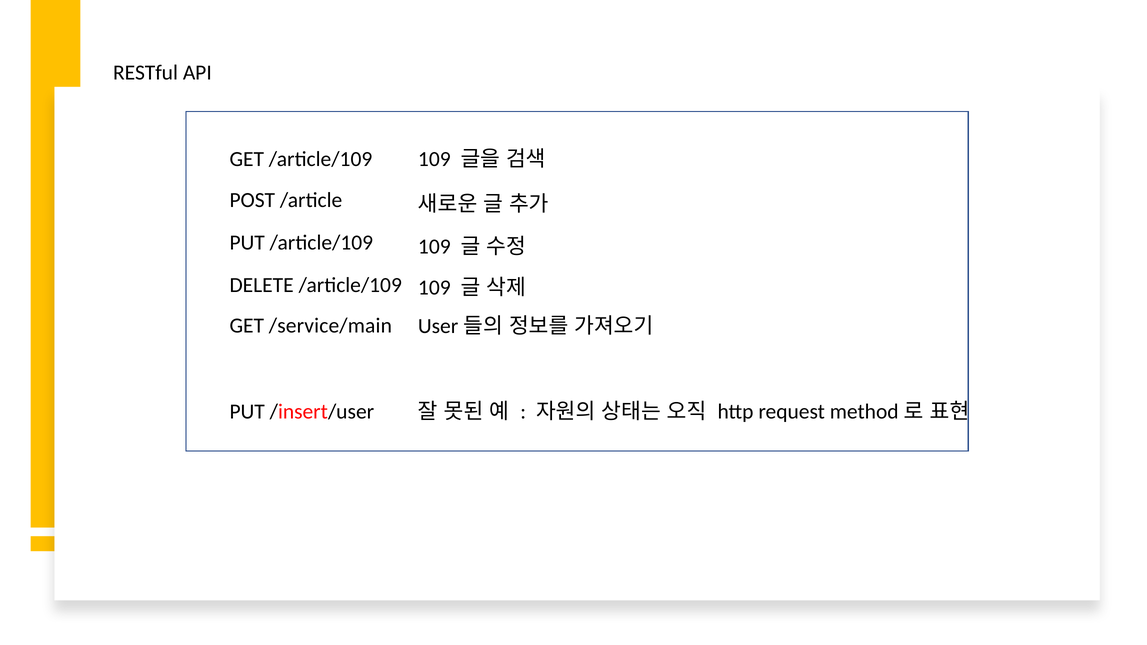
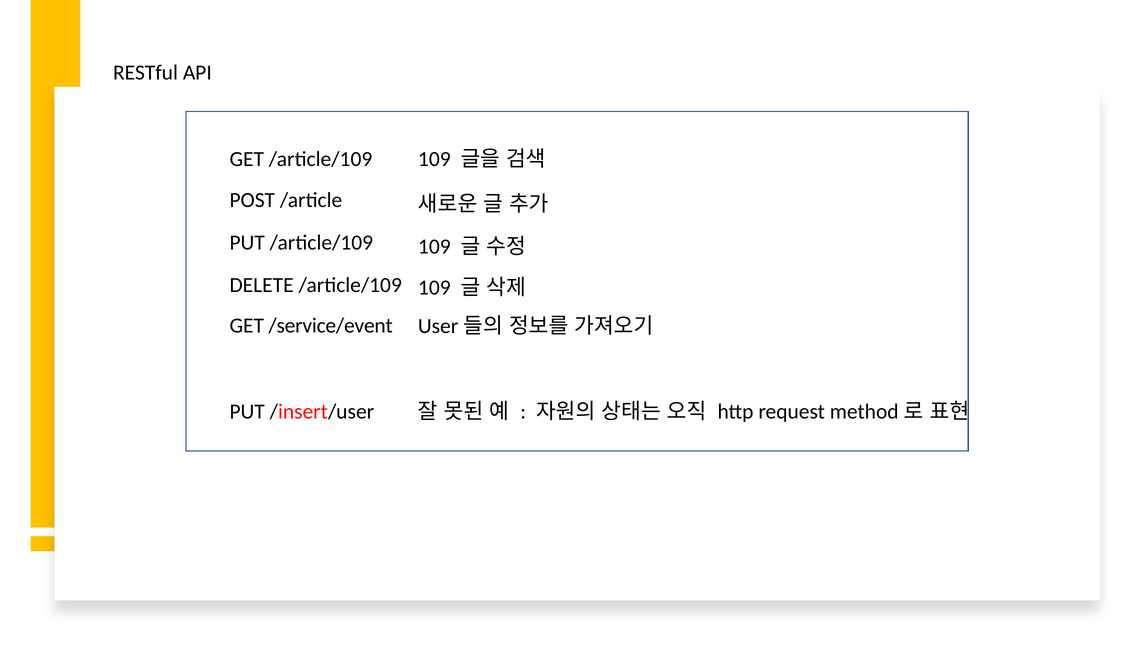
/service/main: /service/main -> /service/event
